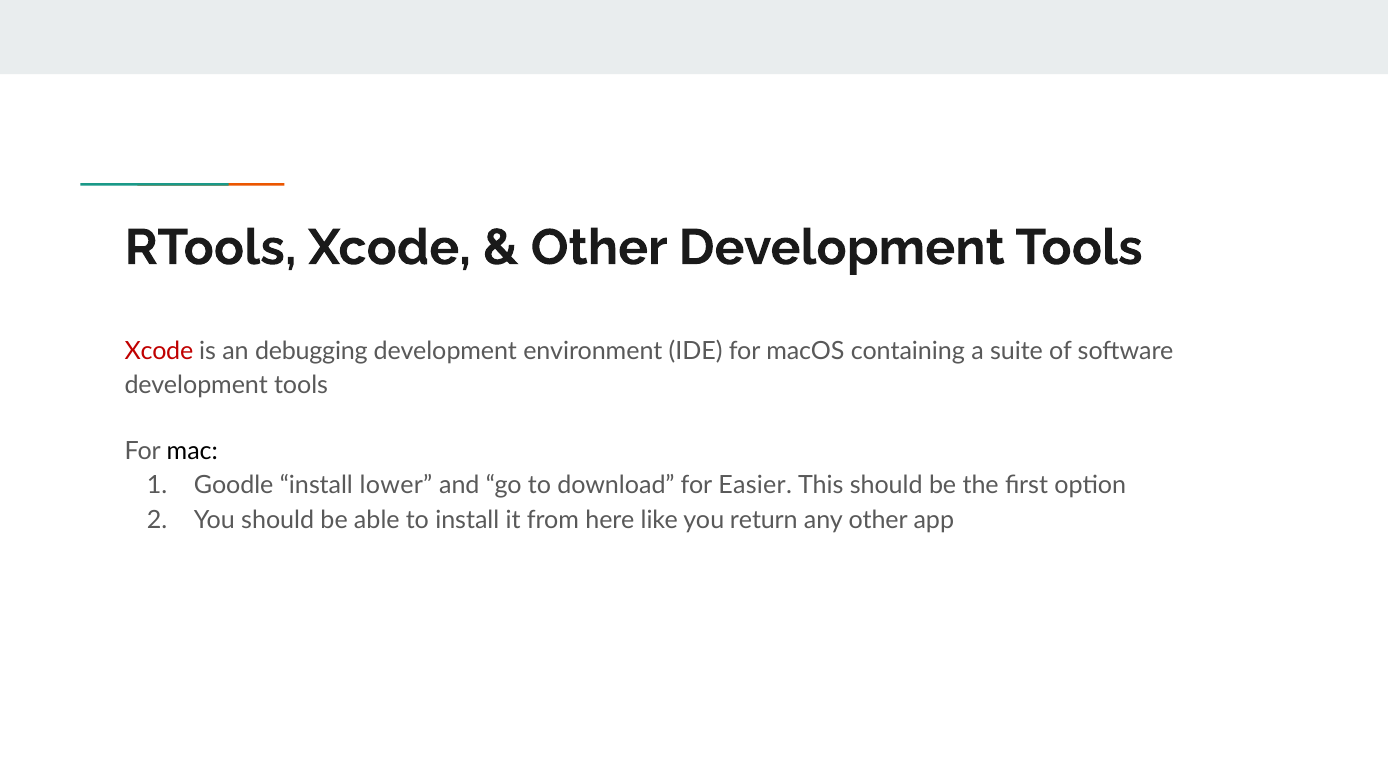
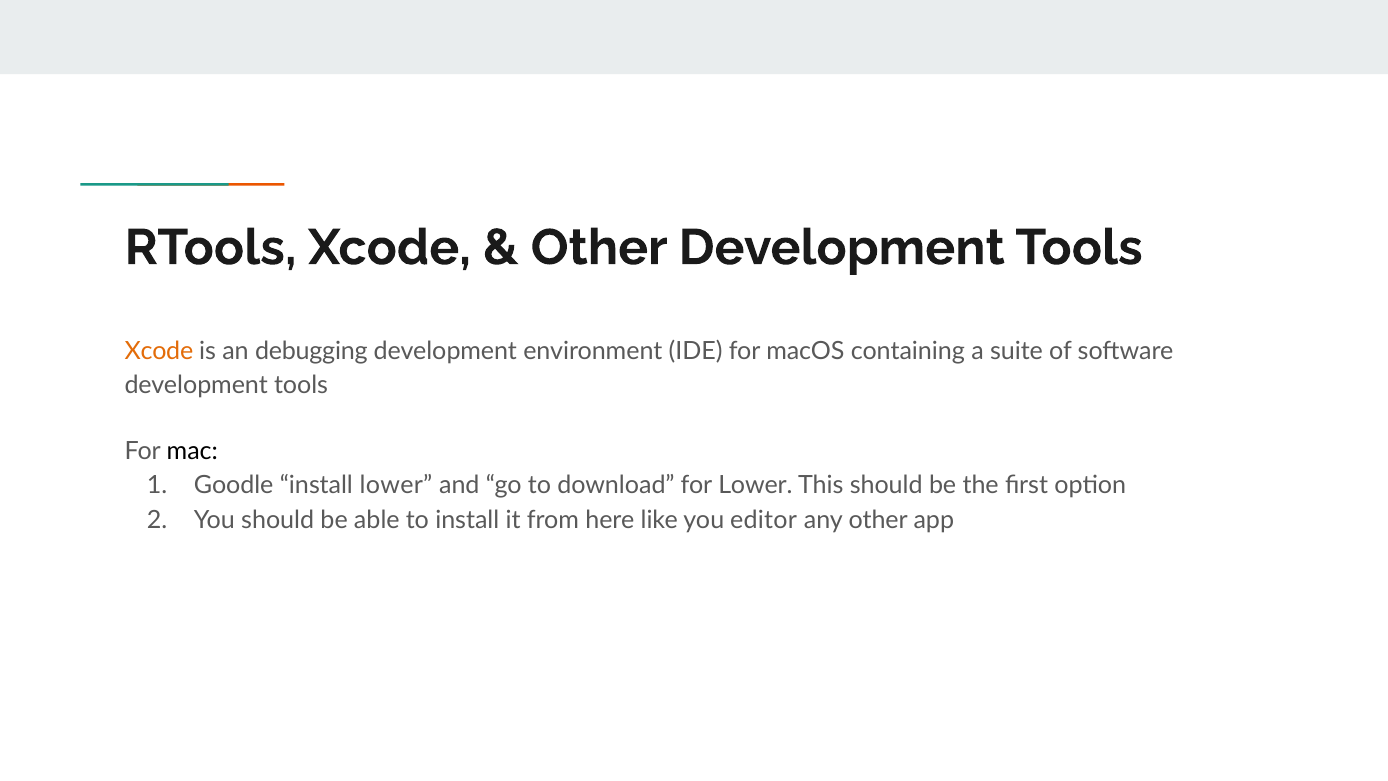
Xcode at (159, 351) colour: red -> orange
for Easier: Easier -> Lower
return: return -> editor
